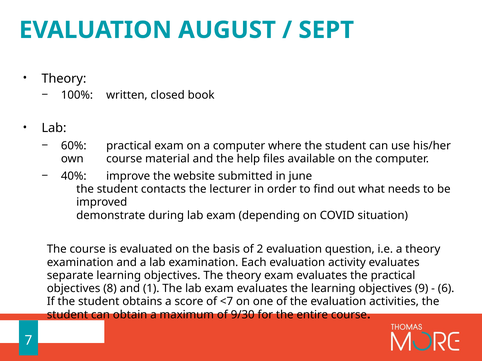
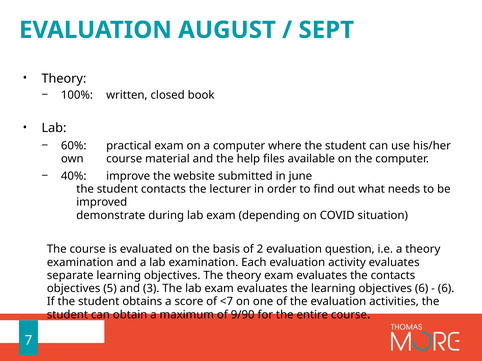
the practical: practical -> contacts
8: 8 -> 5
1: 1 -> 3
objectives 9: 9 -> 6
9/30: 9/30 -> 9/90
